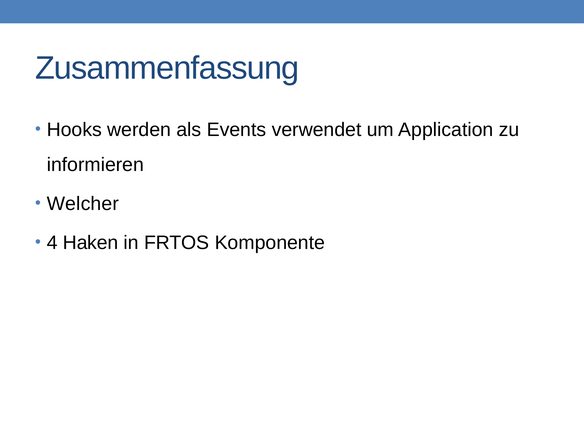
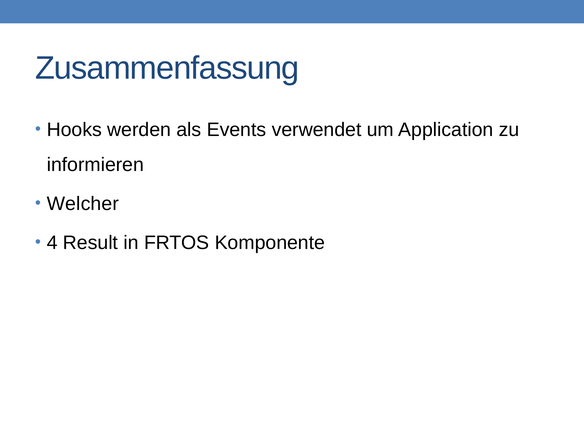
Haken: Haken -> Result
